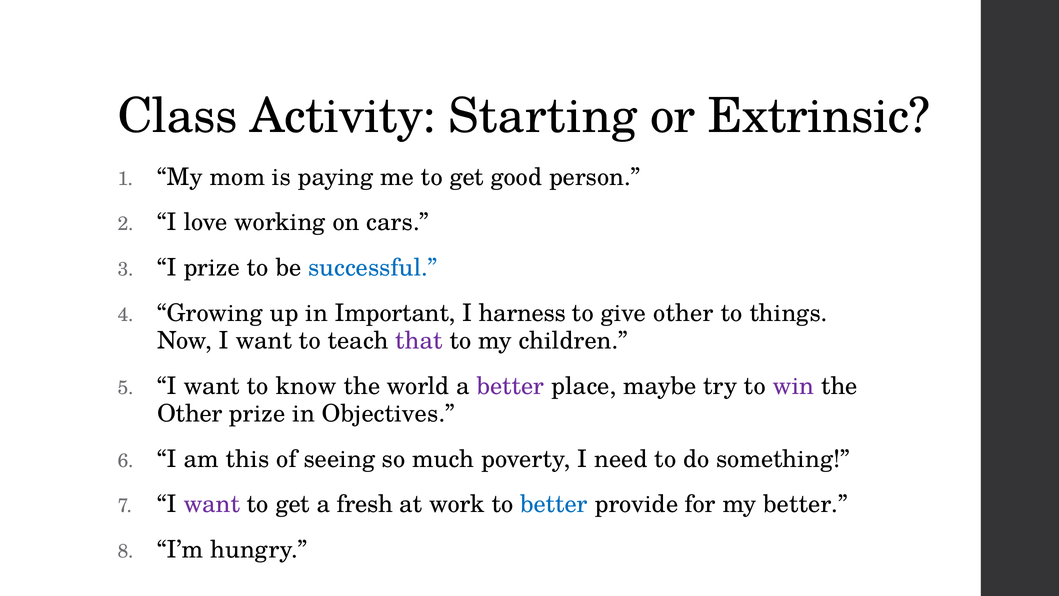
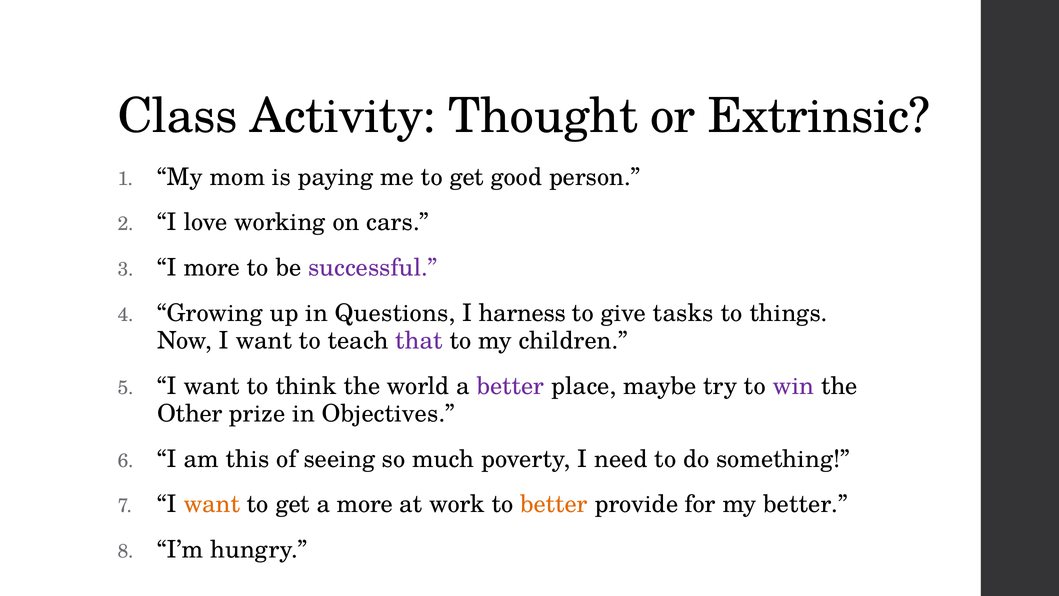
Starting: Starting -> Thought
I prize: prize -> more
successful colour: blue -> purple
Important: Important -> Questions
give other: other -> tasks
know: know -> think
want at (212, 504) colour: purple -> orange
a fresh: fresh -> more
better at (554, 504) colour: blue -> orange
